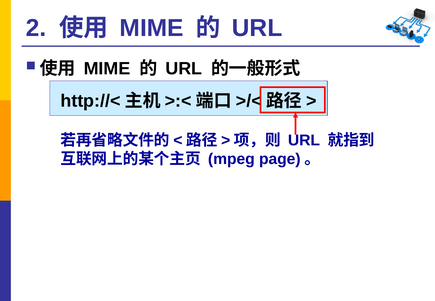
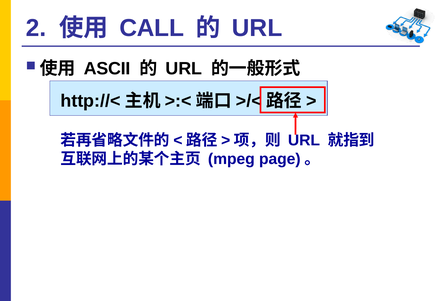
MIME at (152, 28): MIME -> CALL
MIME at (107, 69): MIME -> ASCII
